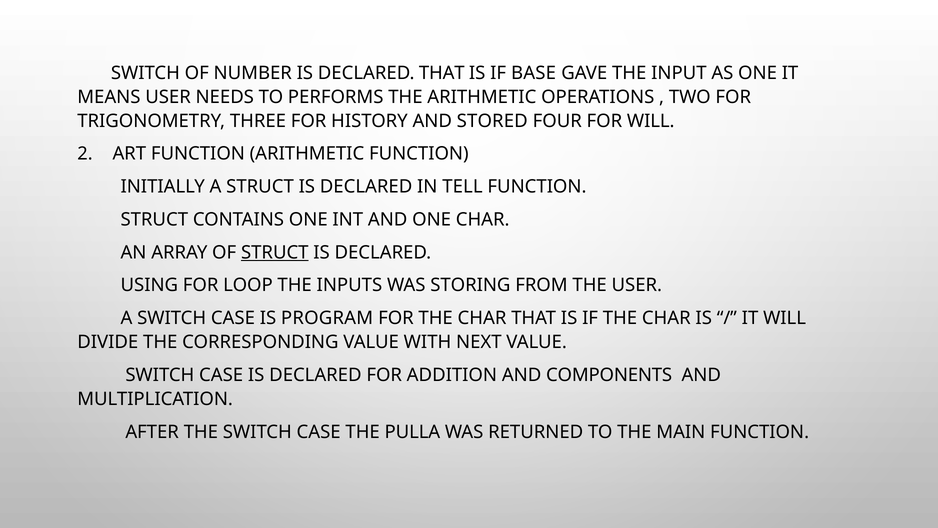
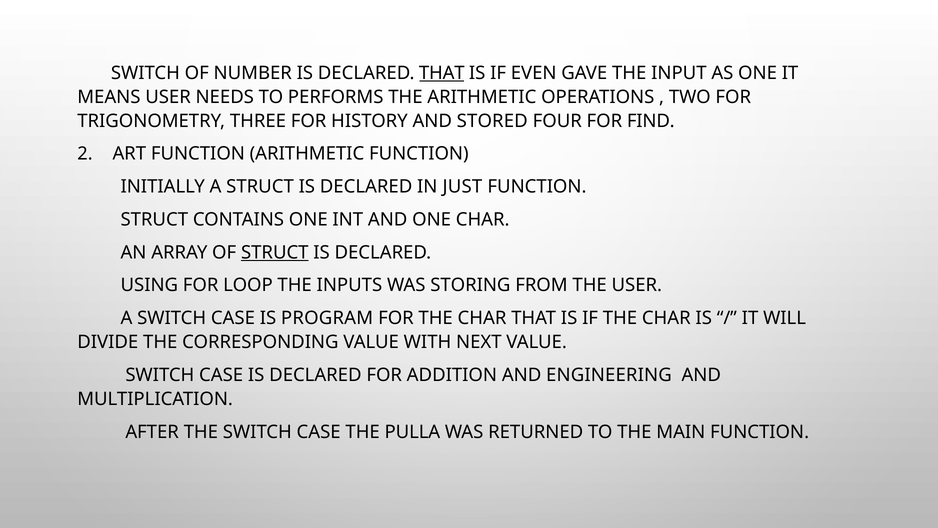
THAT at (442, 73) underline: none -> present
BASE: BASE -> EVEN
FOR WILL: WILL -> FIND
TELL: TELL -> JUST
COMPONENTS: COMPONENTS -> ENGINEERING
